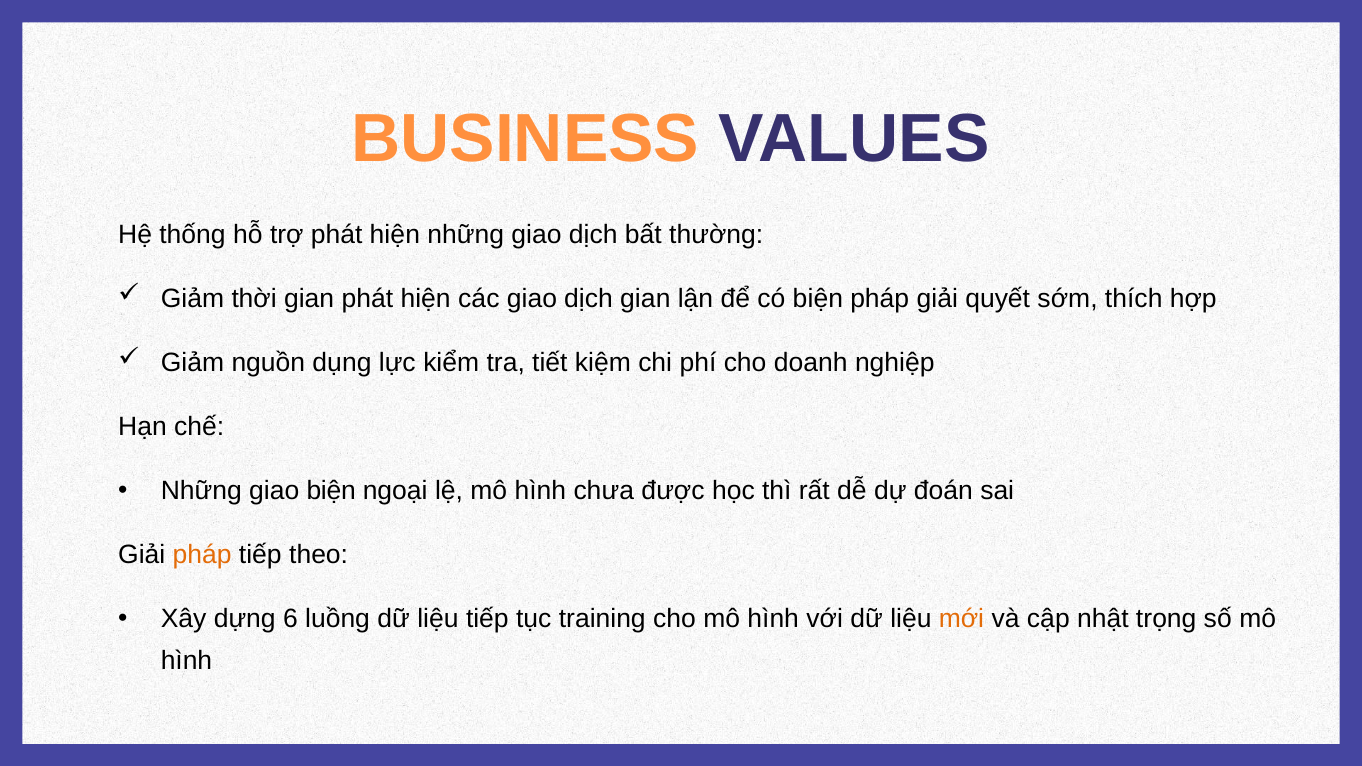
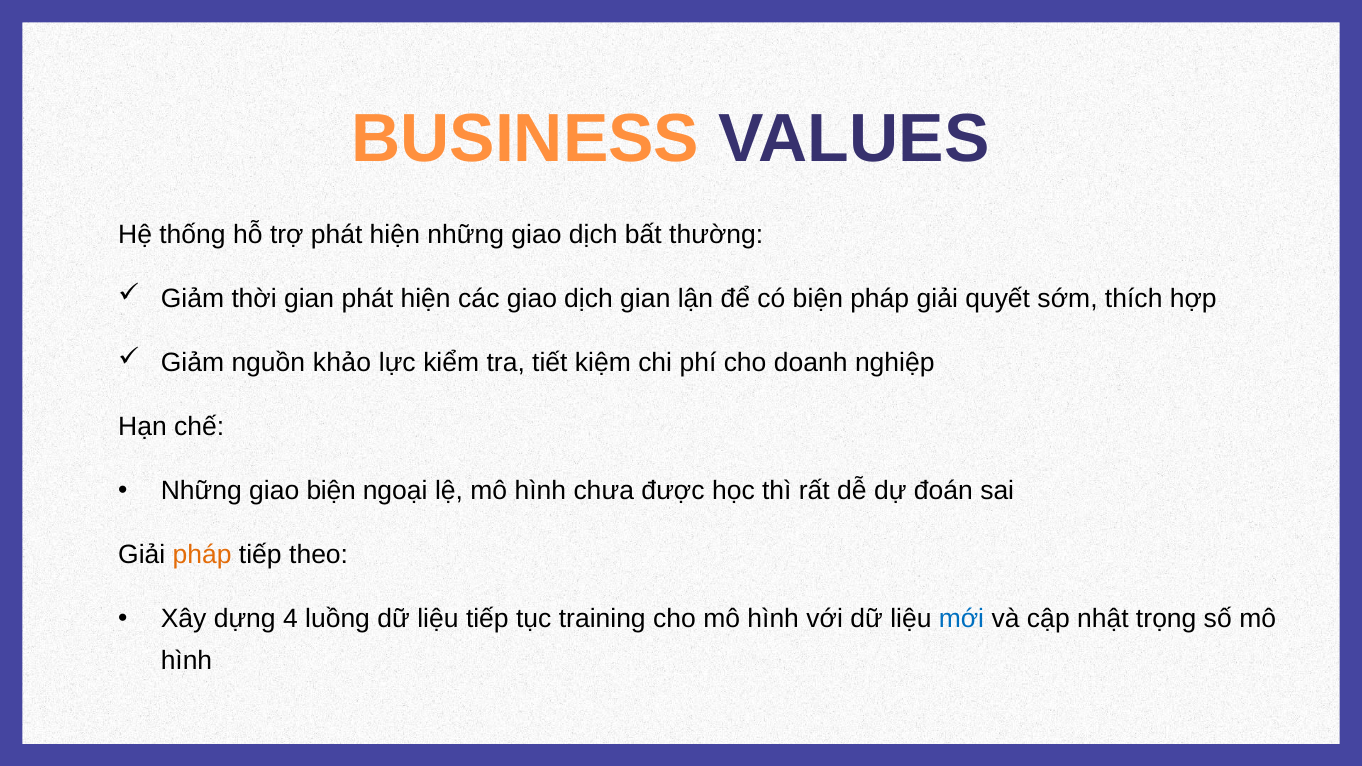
dụng: dụng -> khảo
6: 6 -> 4
mới colour: orange -> blue
